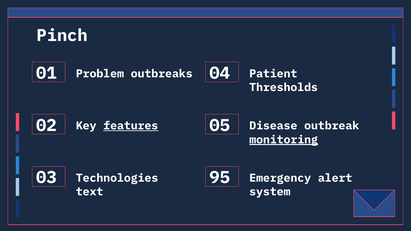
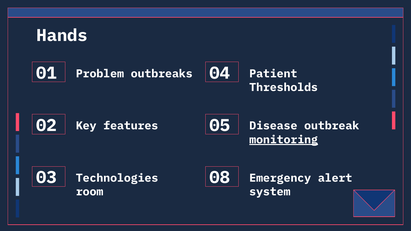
Pinch: Pinch -> Hands
features underline: present -> none
95: 95 -> 08
text: text -> room
